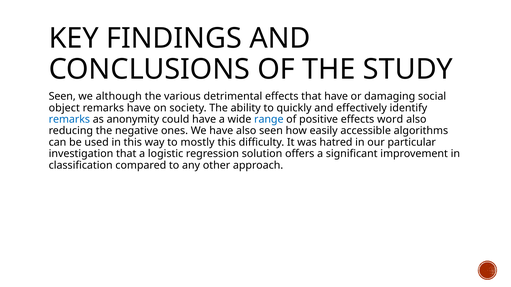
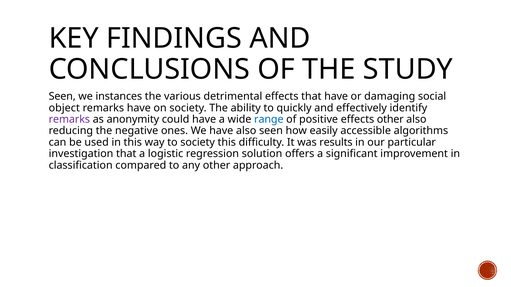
although: although -> instances
remarks at (69, 120) colour: blue -> purple
effects word: word -> other
to mostly: mostly -> society
hatred: hatred -> results
